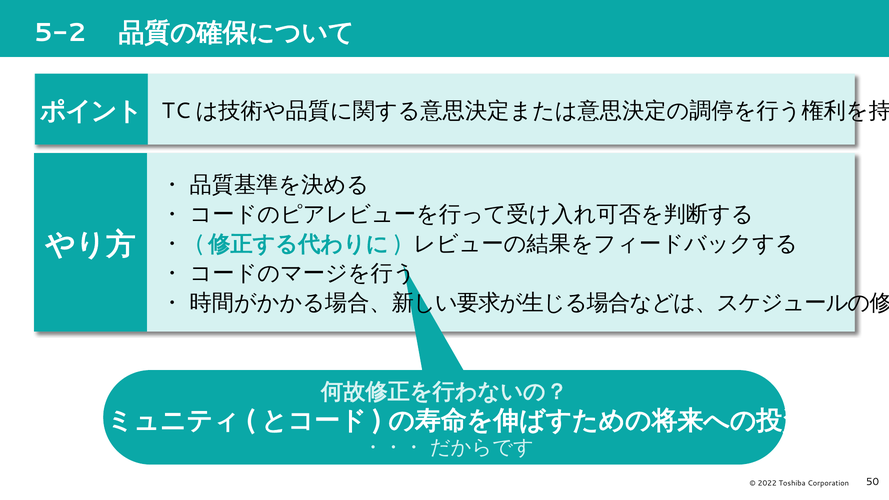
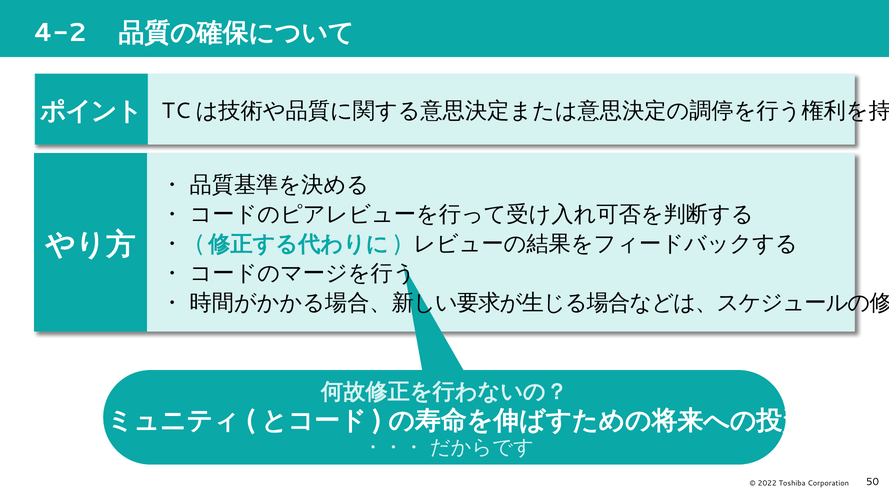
5-2: 5-2 -> 4-2
